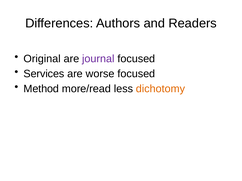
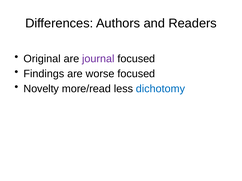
Services: Services -> Findings
Method: Method -> Novelty
dichotomy colour: orange -> blue
